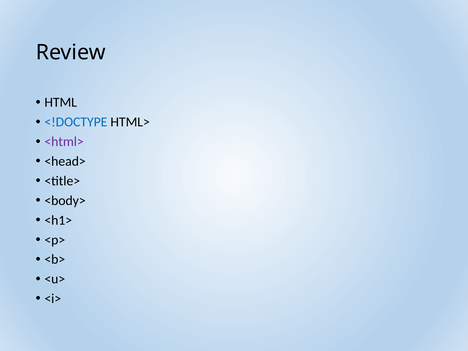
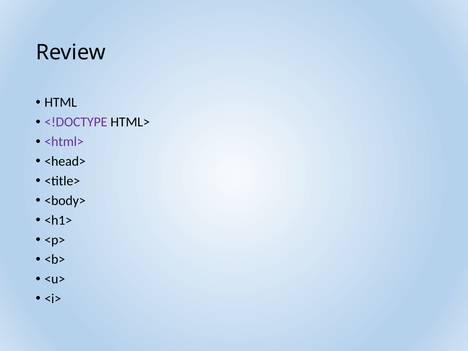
<!DOCTYPE colour: blue -> purple
